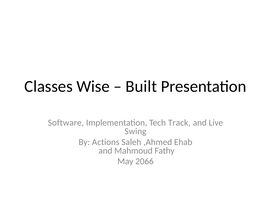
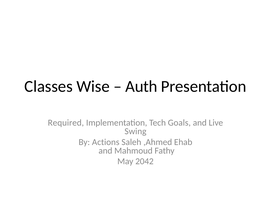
Built: Built -> Auth
Software: Software -> Required
Track: Track -> Goals
2066: 2066 -> 2042
